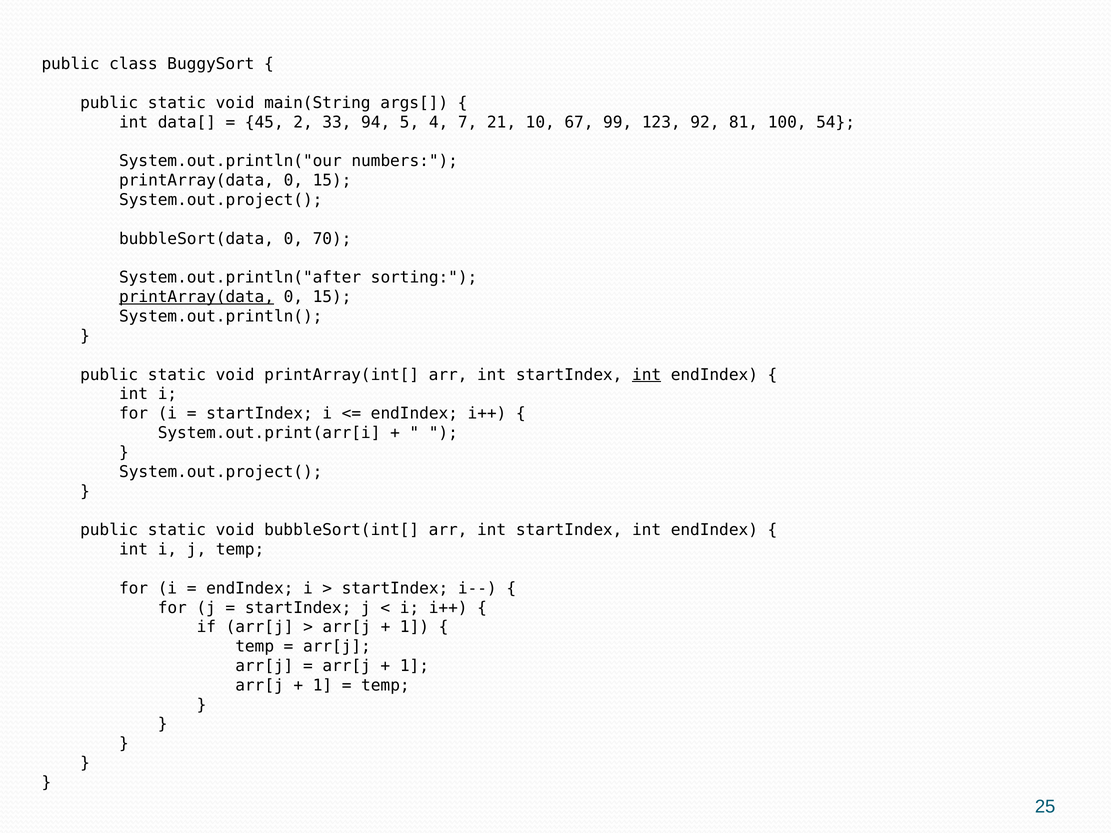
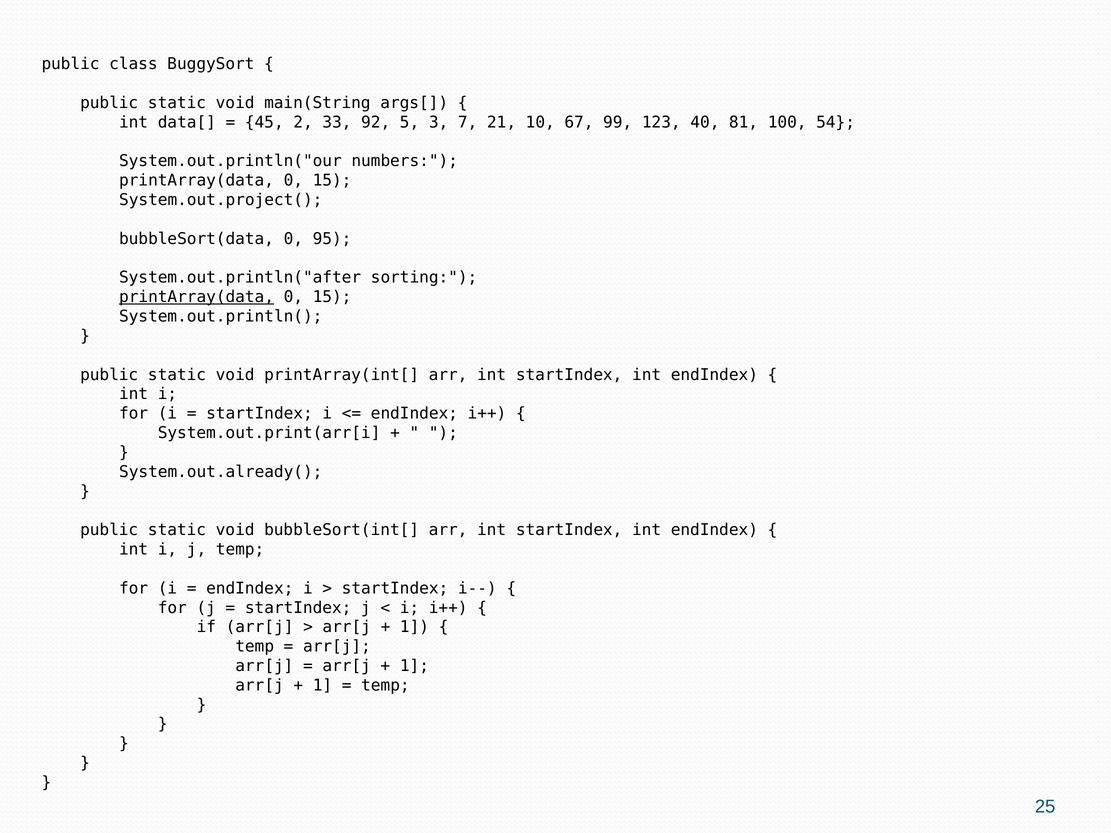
94: 94 -> 92
4: 4 -> 3
92: 92 -> 40
70: 70 -> 95
int at (647, 375) underline: present -> none
System.out.project( at (221, 472): System.out.project( -> System.out.already(
